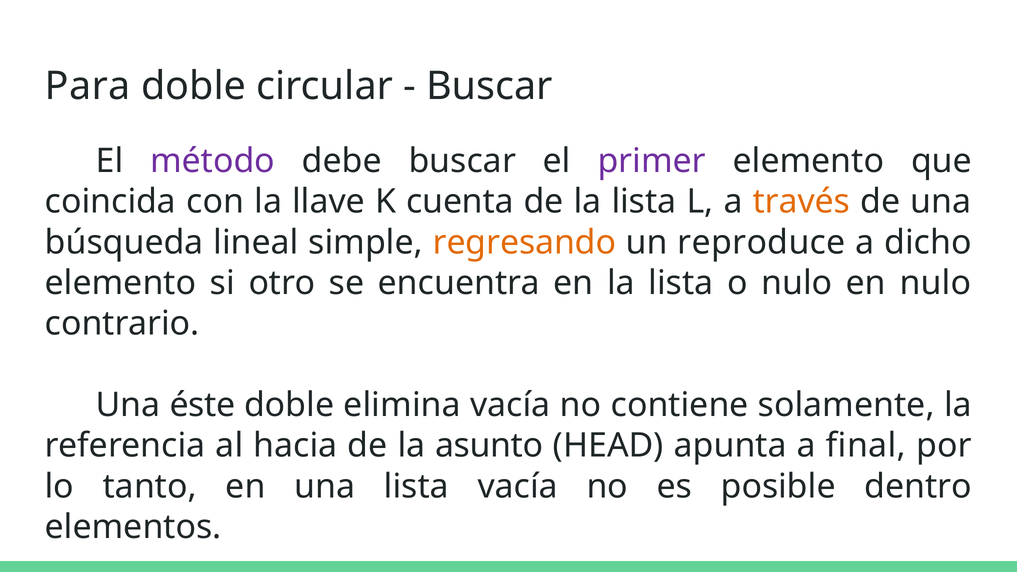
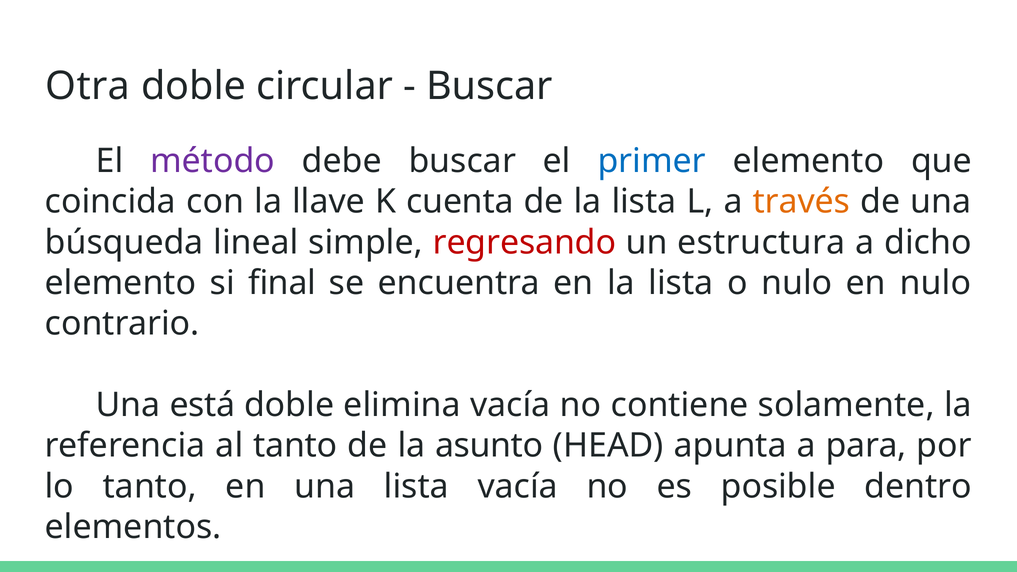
Para: Para -> Otra
primer colour: purple -> blue
regresando colour: orange -> red
reproduce: reproduce -> estructura
otro: otro -> final
éste: éste -> está
al hacia: hacia -> tanto
final: final -> para
